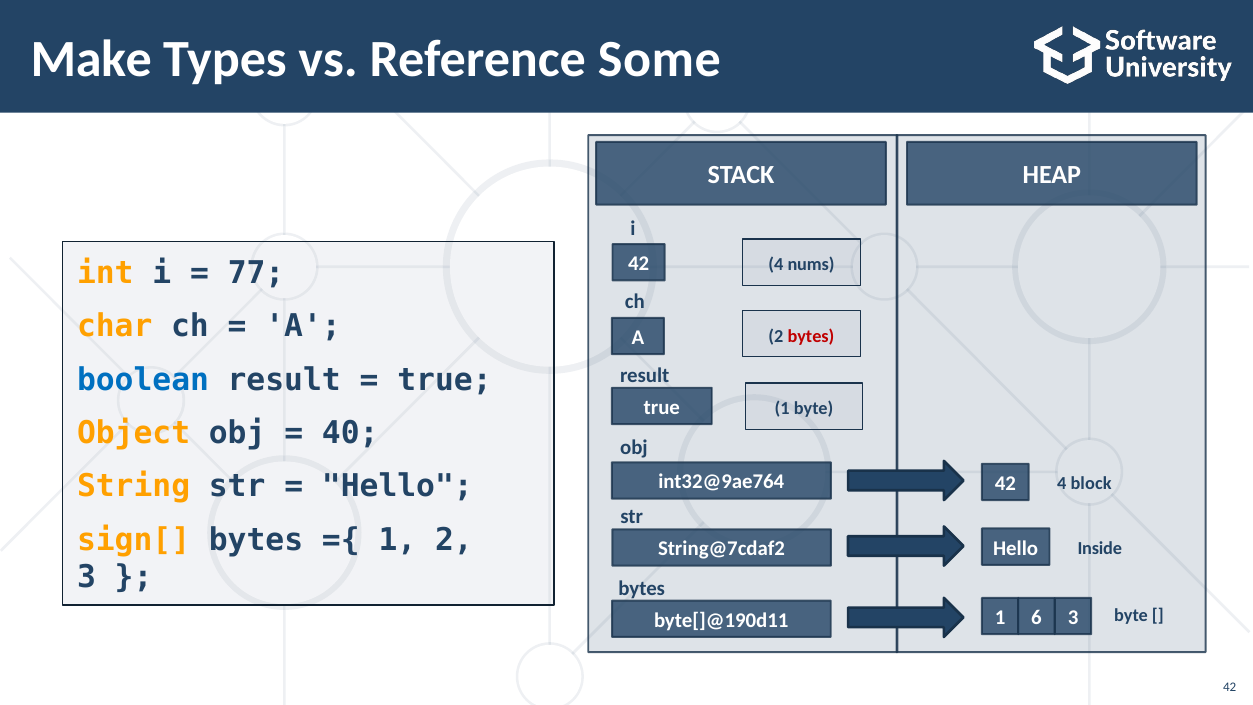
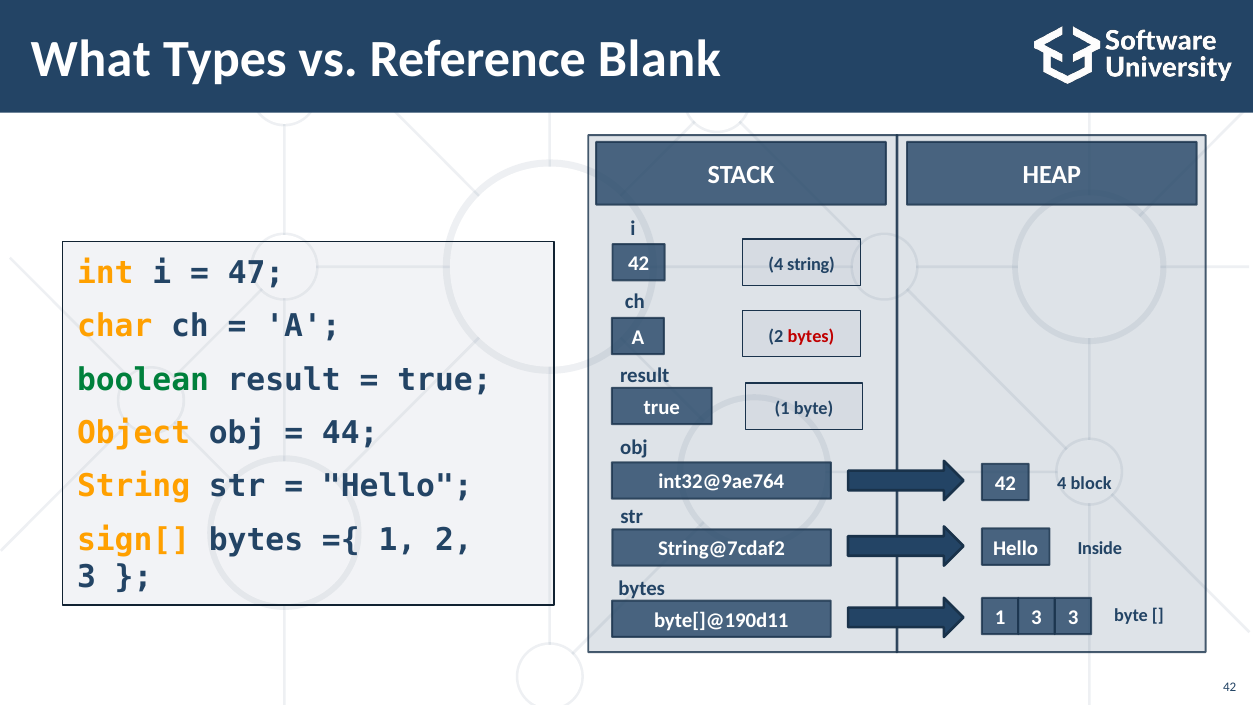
Make: Make -> What
Some: Some -> Blank
4 nums: nums -> string
77: 77 -> 47
boolean colour: blue -> green
40: 40 -> 44
1 6: 6 -> 3
